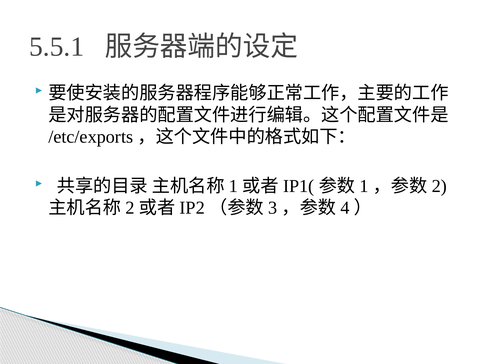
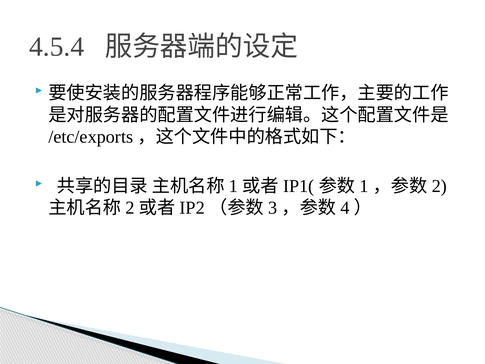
5.5.1: 5.5.1 -> 4.5.4
